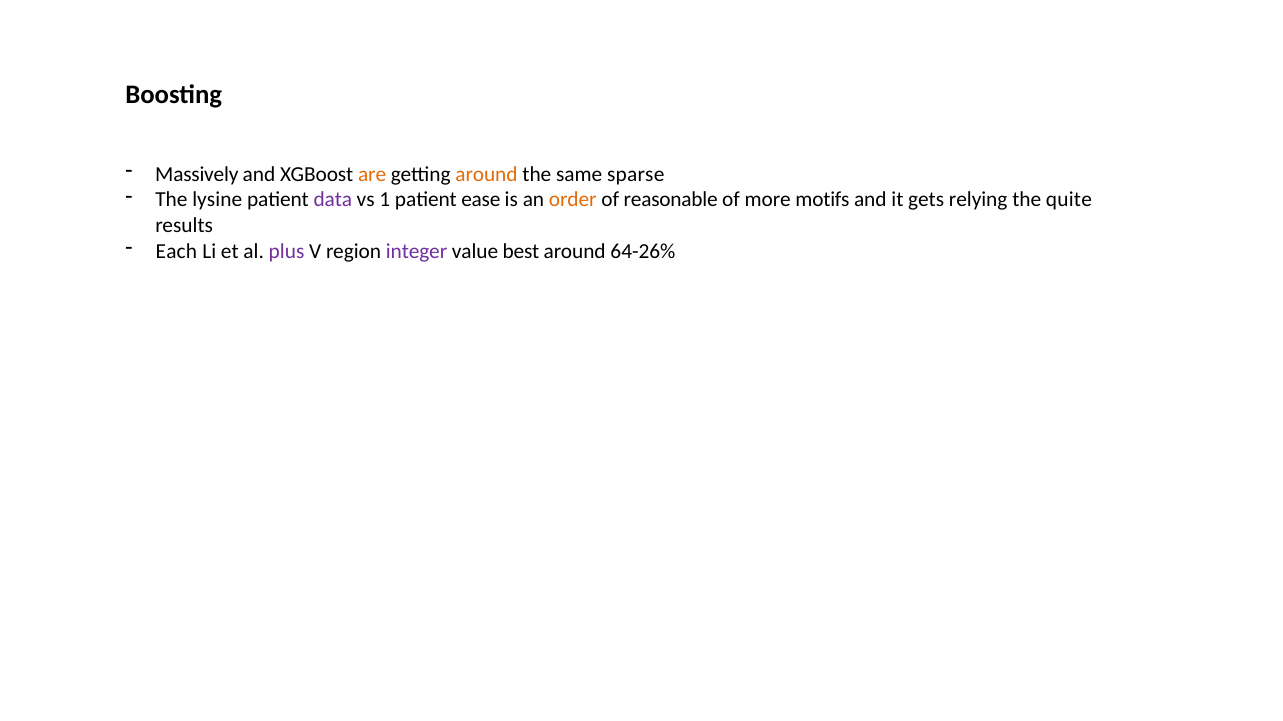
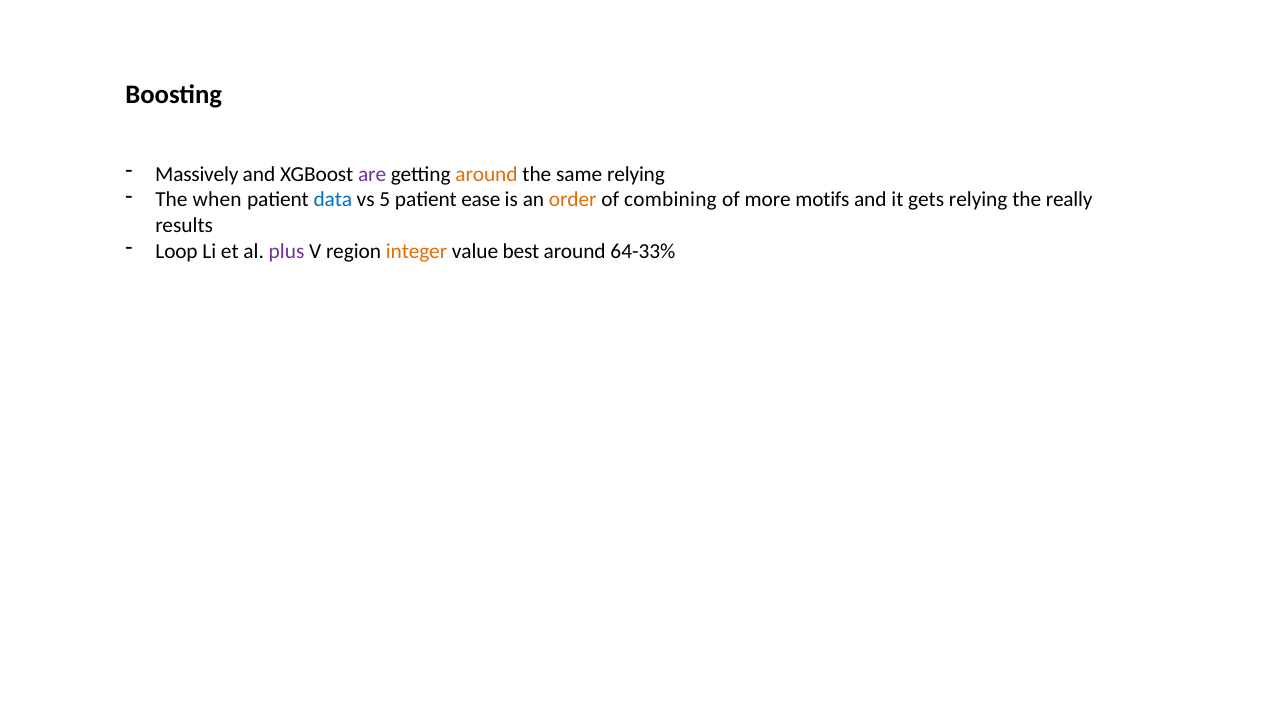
are colour: orange -> purple
same sparse: sparse -> relying
lysine: lysine -> when
data colour: purple -> blue
1: 1 -> 5
reasonable: reasonable -> combining
quite: quite -> really
Each: Each -> Loop
integer colour: purple -> orange
64-26%: 64-26% -> 64-33%
